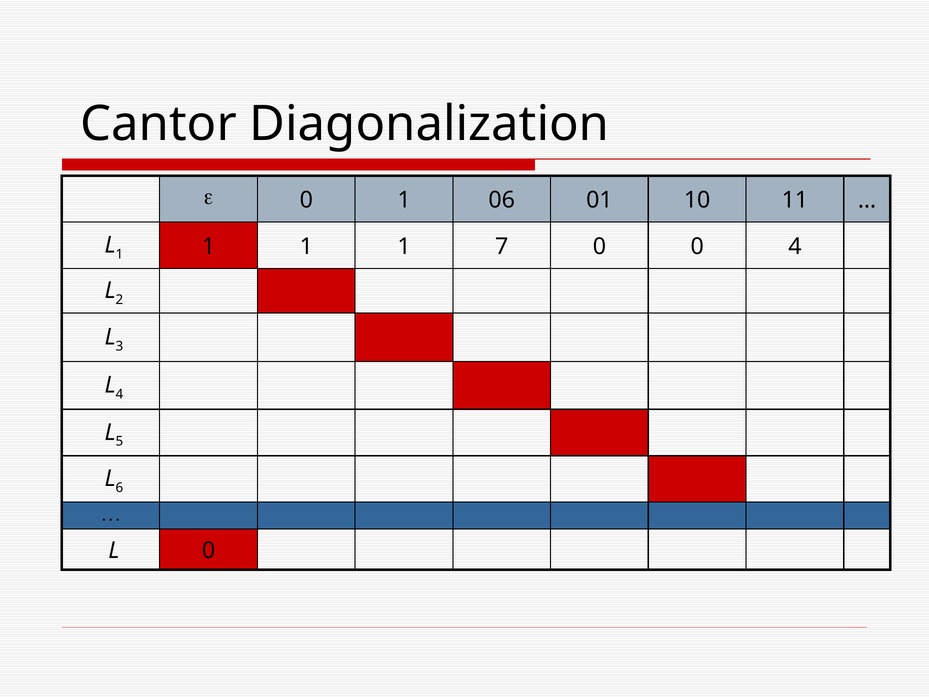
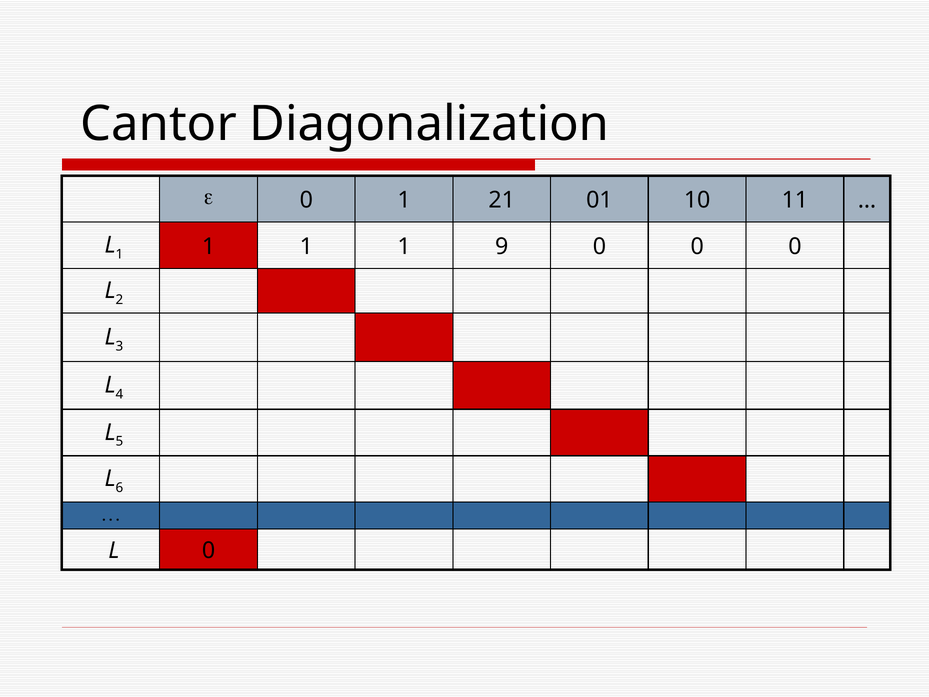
06: 06 -> 21
7: 7 -> 9
0 0 4: 4 -> 0
